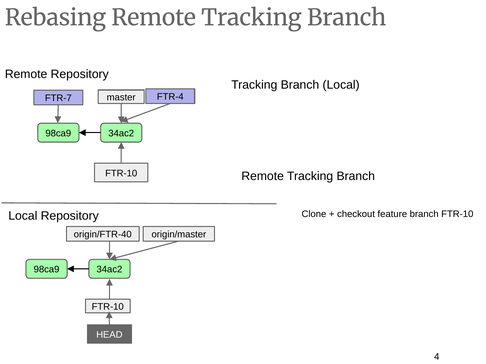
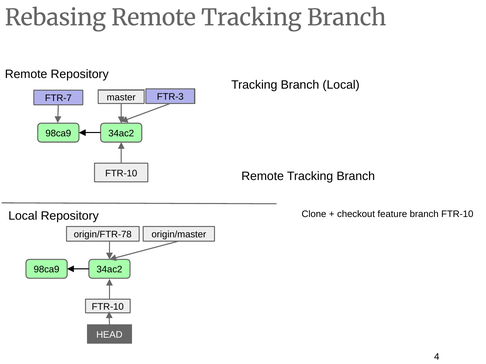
FTR-4: FTR-4 -> FTR-3
origin/FTR-40: origin/FTR-40 -> origin/FTR-78
